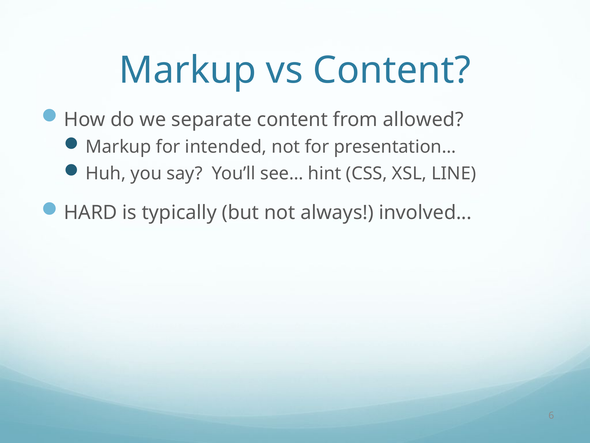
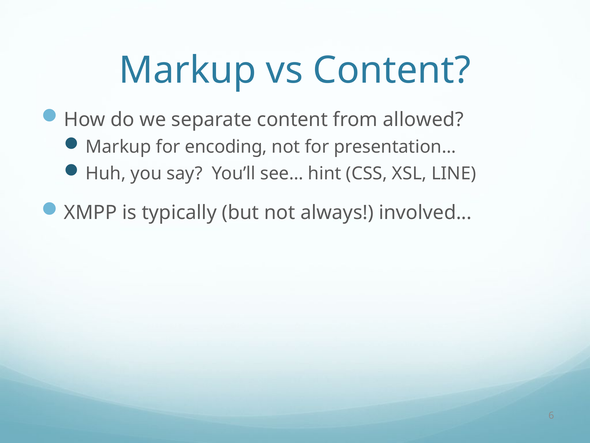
intended: intended -> encoding
HARD: HARD -> XMPP
